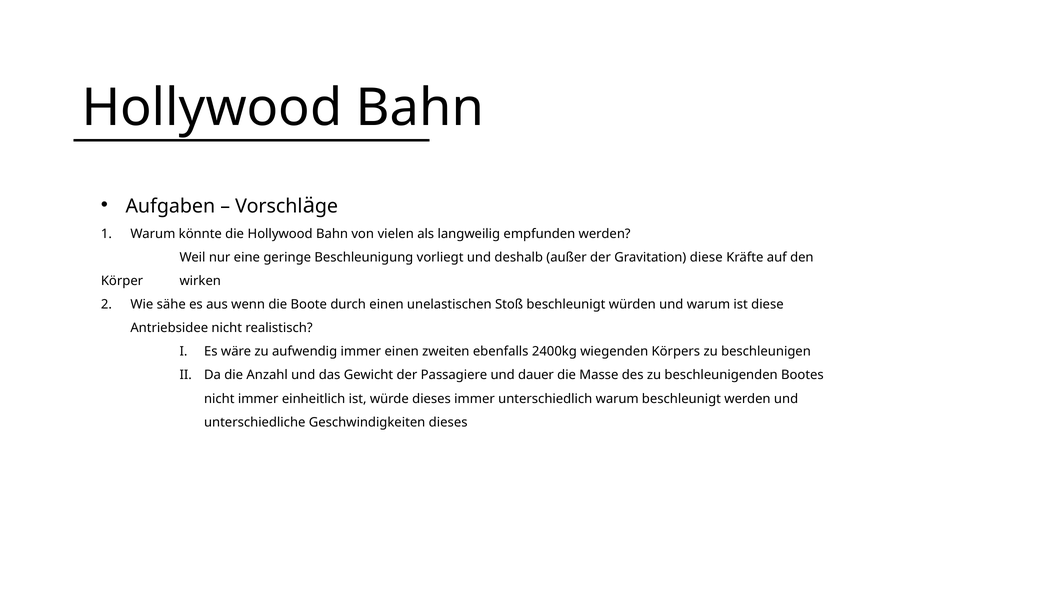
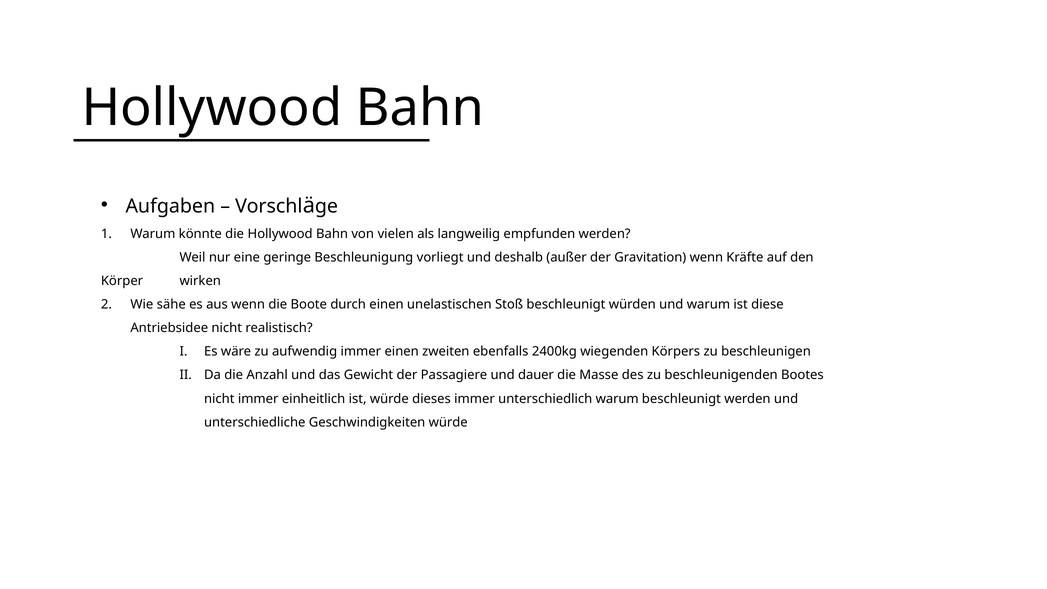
Gravitation diese: diese -> wenn
Geschwindigkeiten dieses: dieses -> würde
